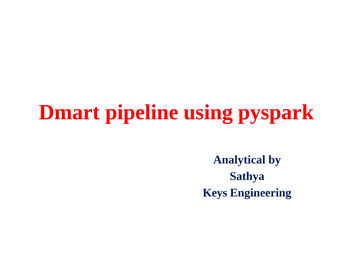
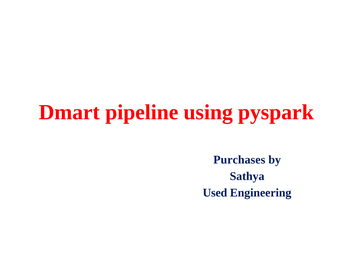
Analytical: Analytical -> Purchases
Keys: Keys -> Used
